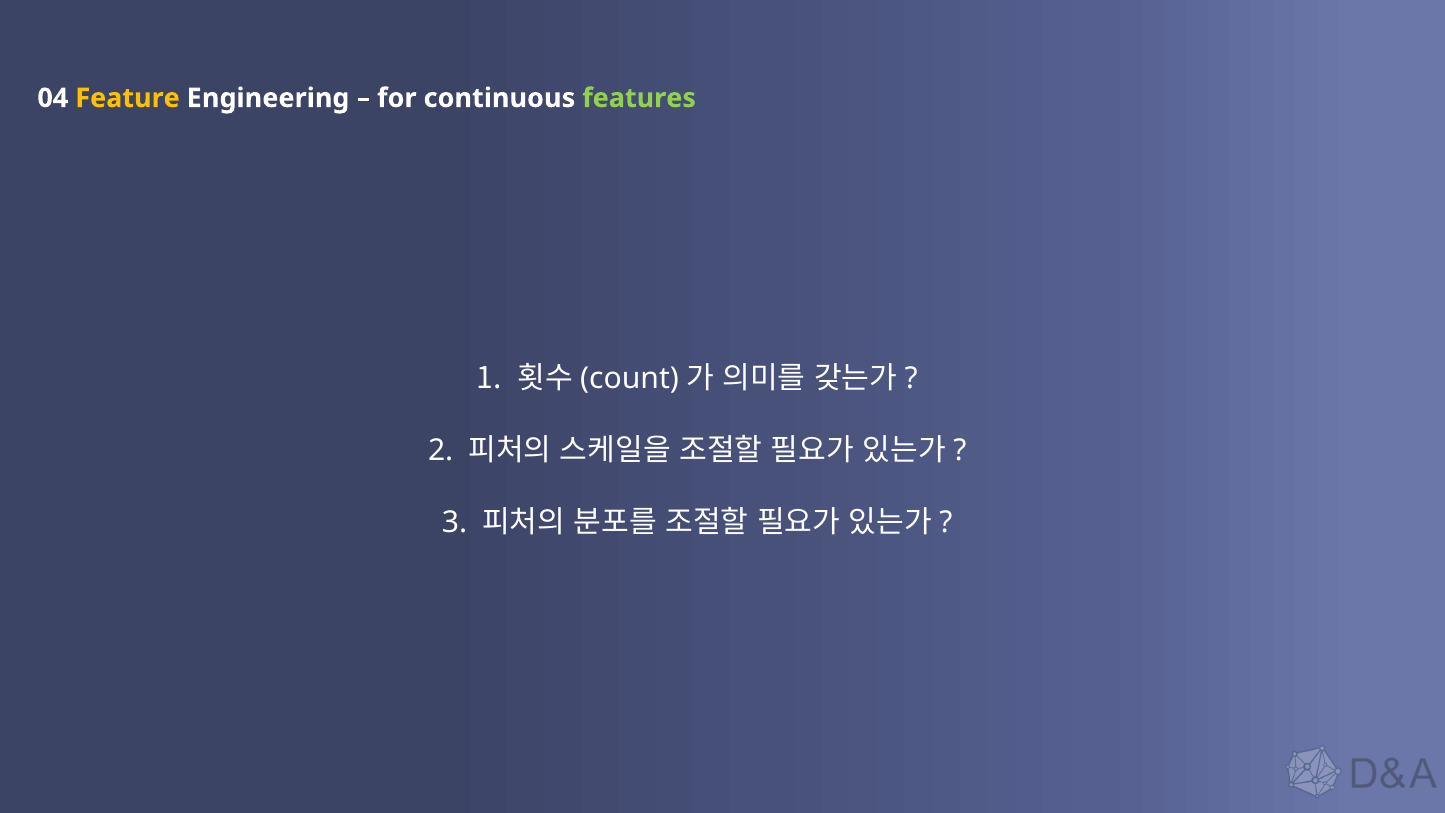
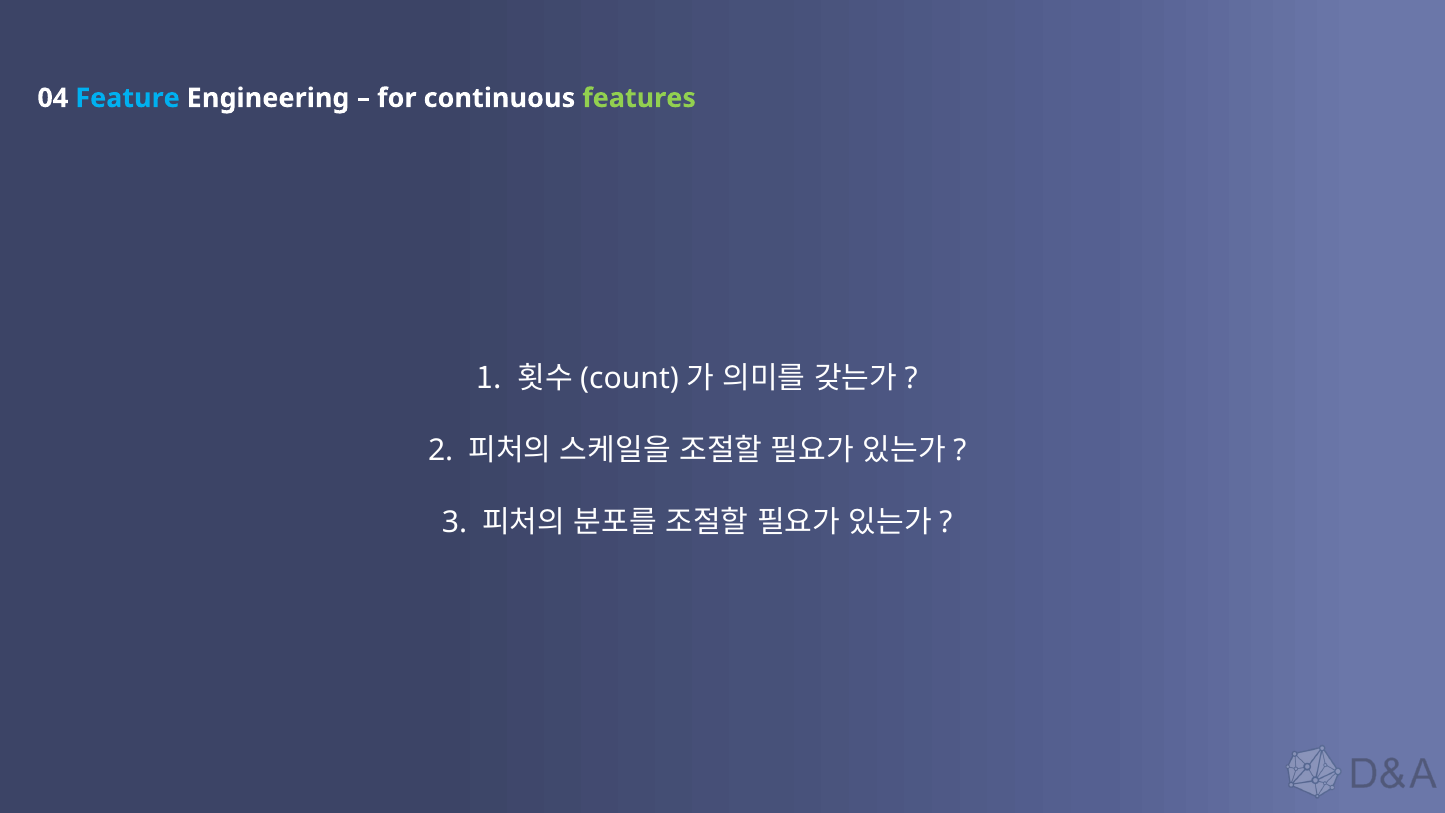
Feature colour: yellow -> light blue
